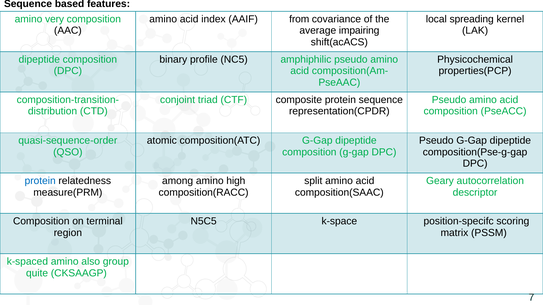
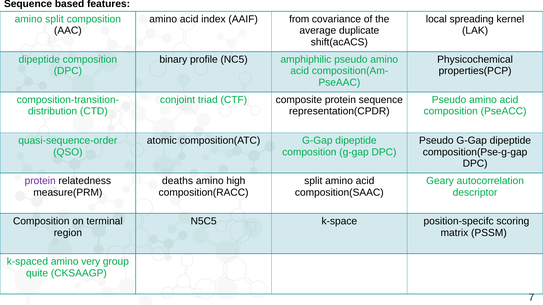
amino very: very -> split
impairing: impairing -> duplicate
protein at (40, 181) colour: blue -> purple
among: among -> deaths
also: also -> very
